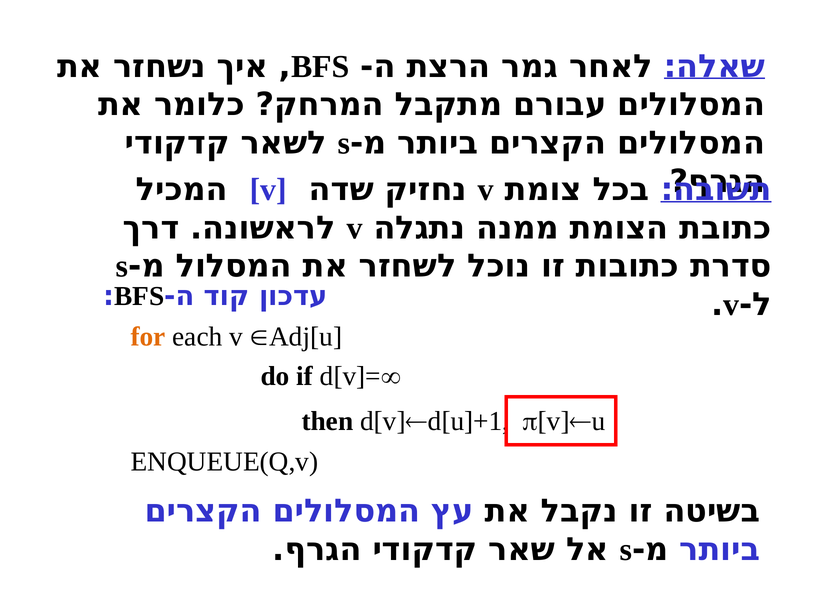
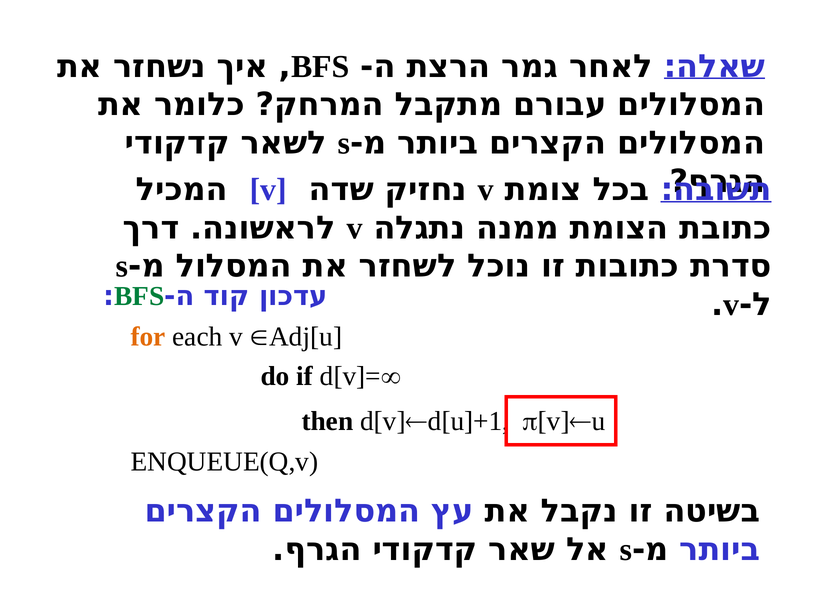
BFS at (139, 296) colour: black -> green
